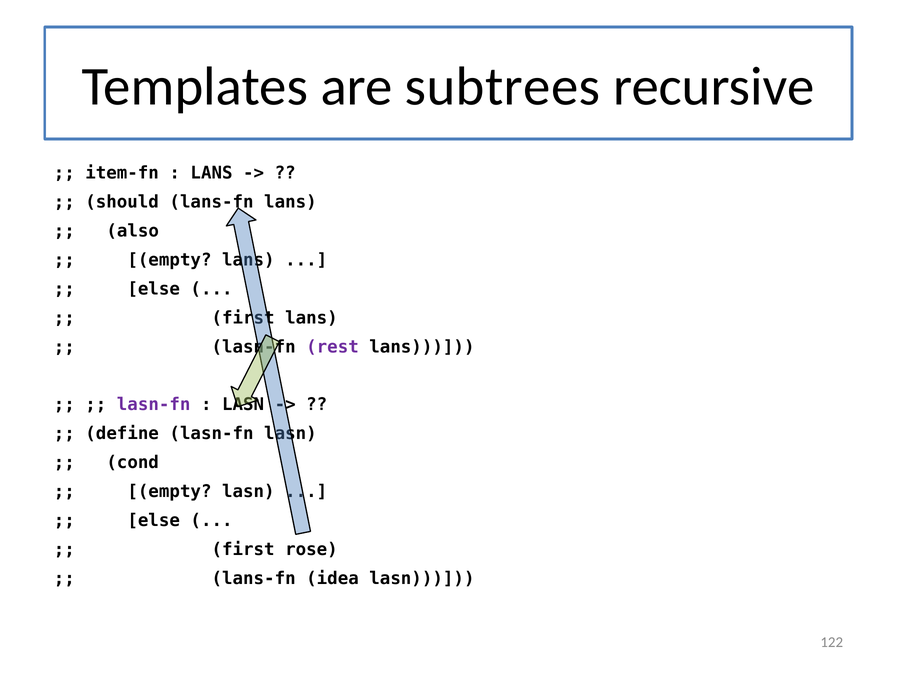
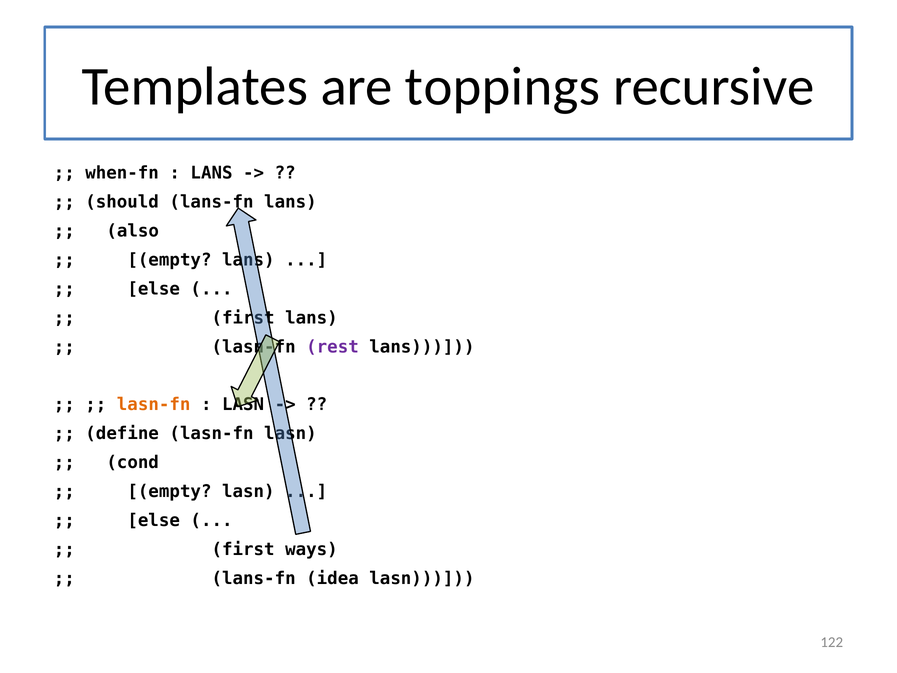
subtrees: subtrees -> toppings
item-fn: item-fn -> when-fn
lasn-fn at (154, 405) colour: purple -> orange
rose: rose -> ways
